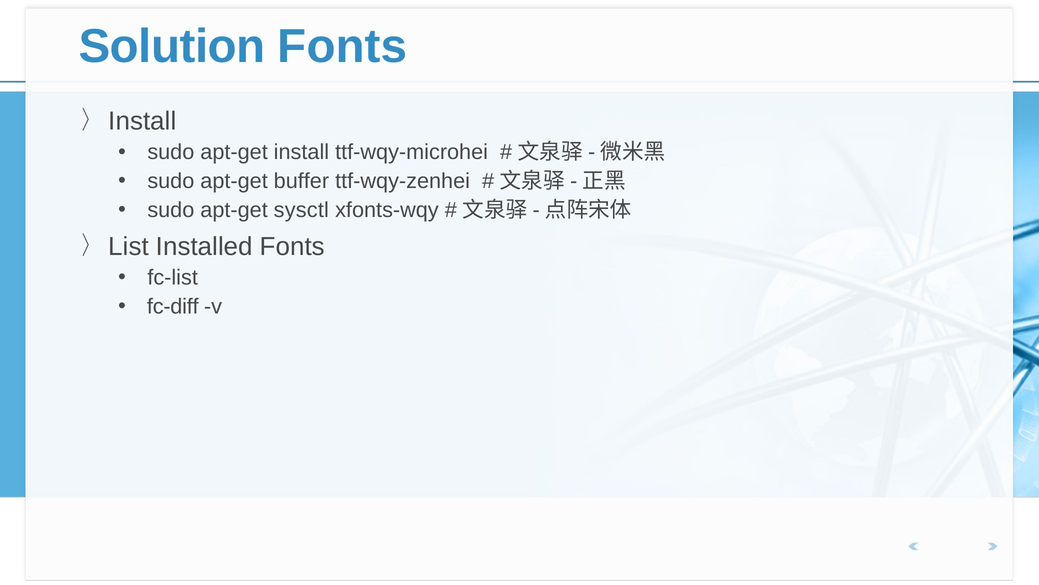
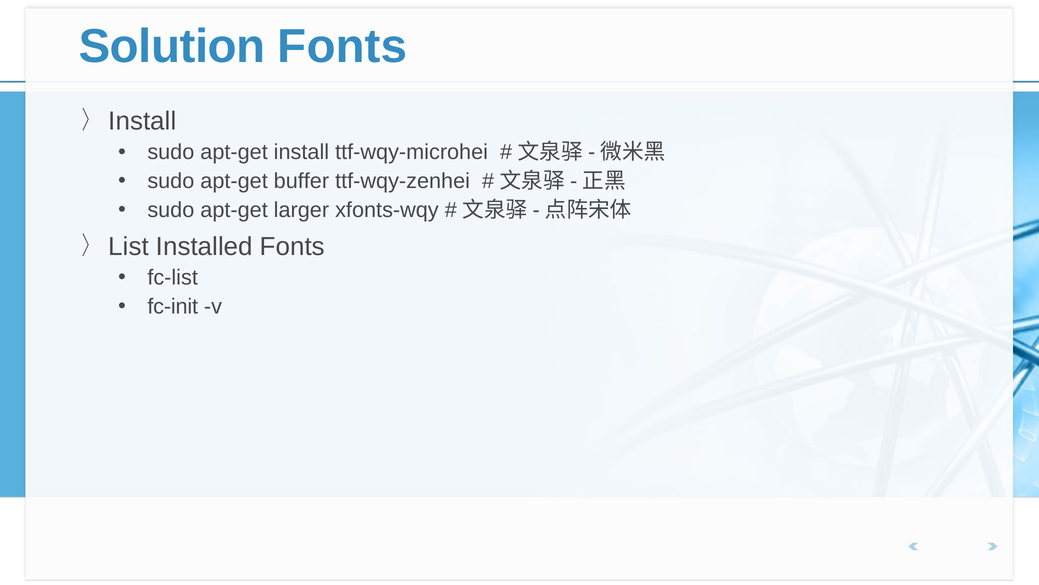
sysctl: sysctl -> larger
fc-diff: fc-diff -> fc-init
